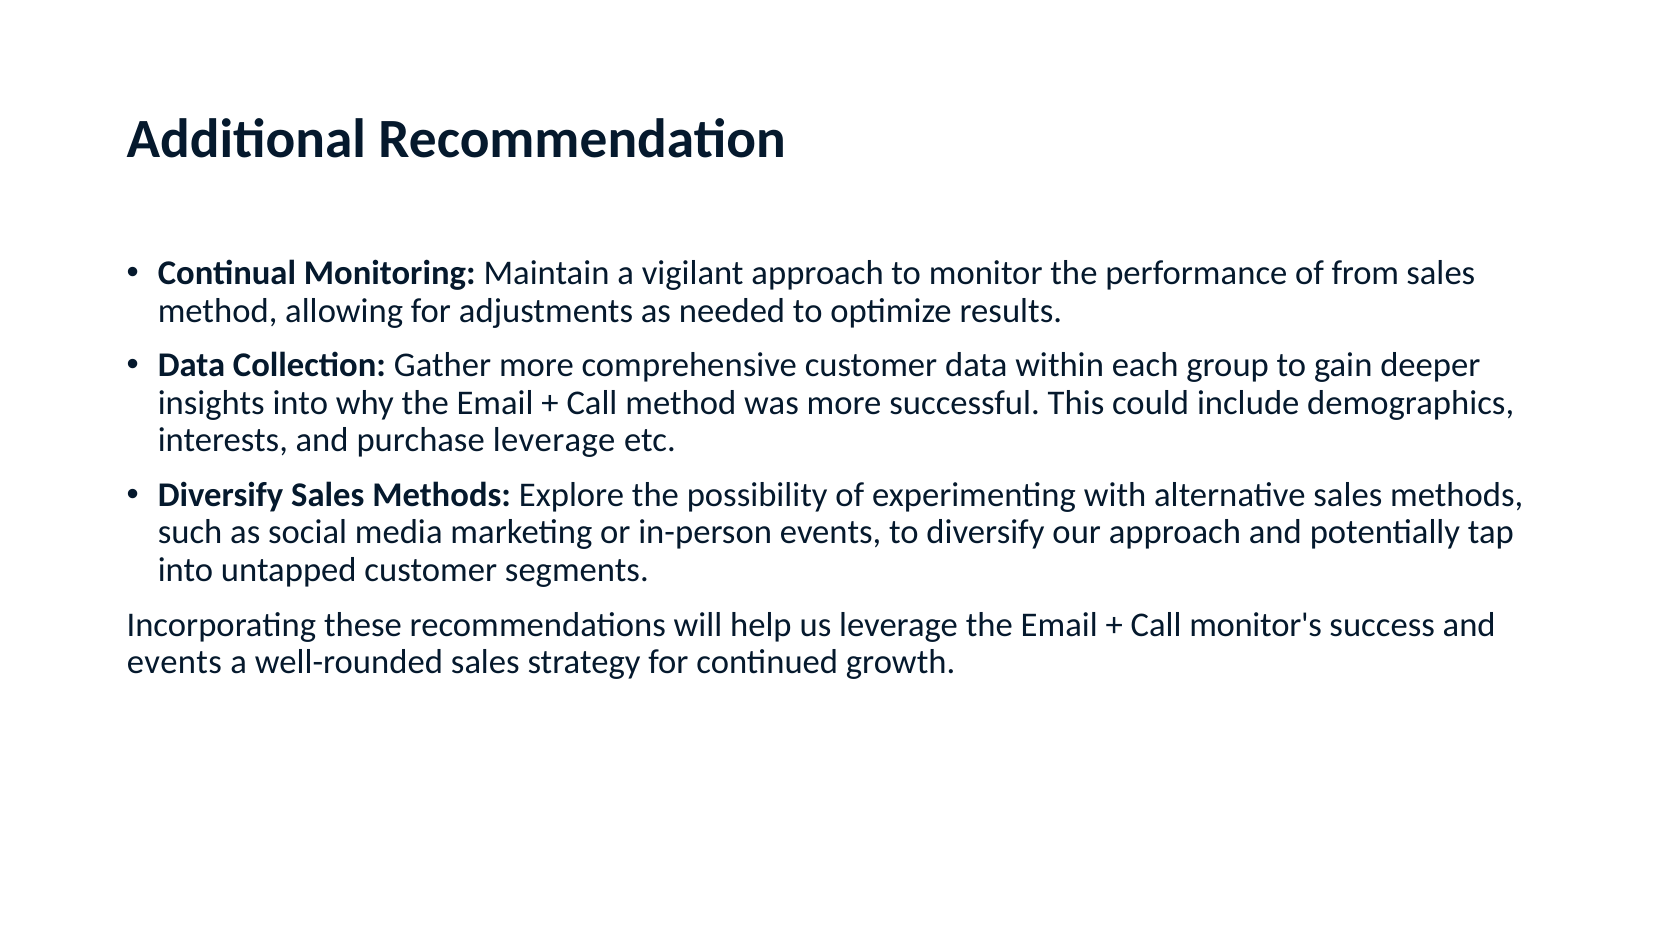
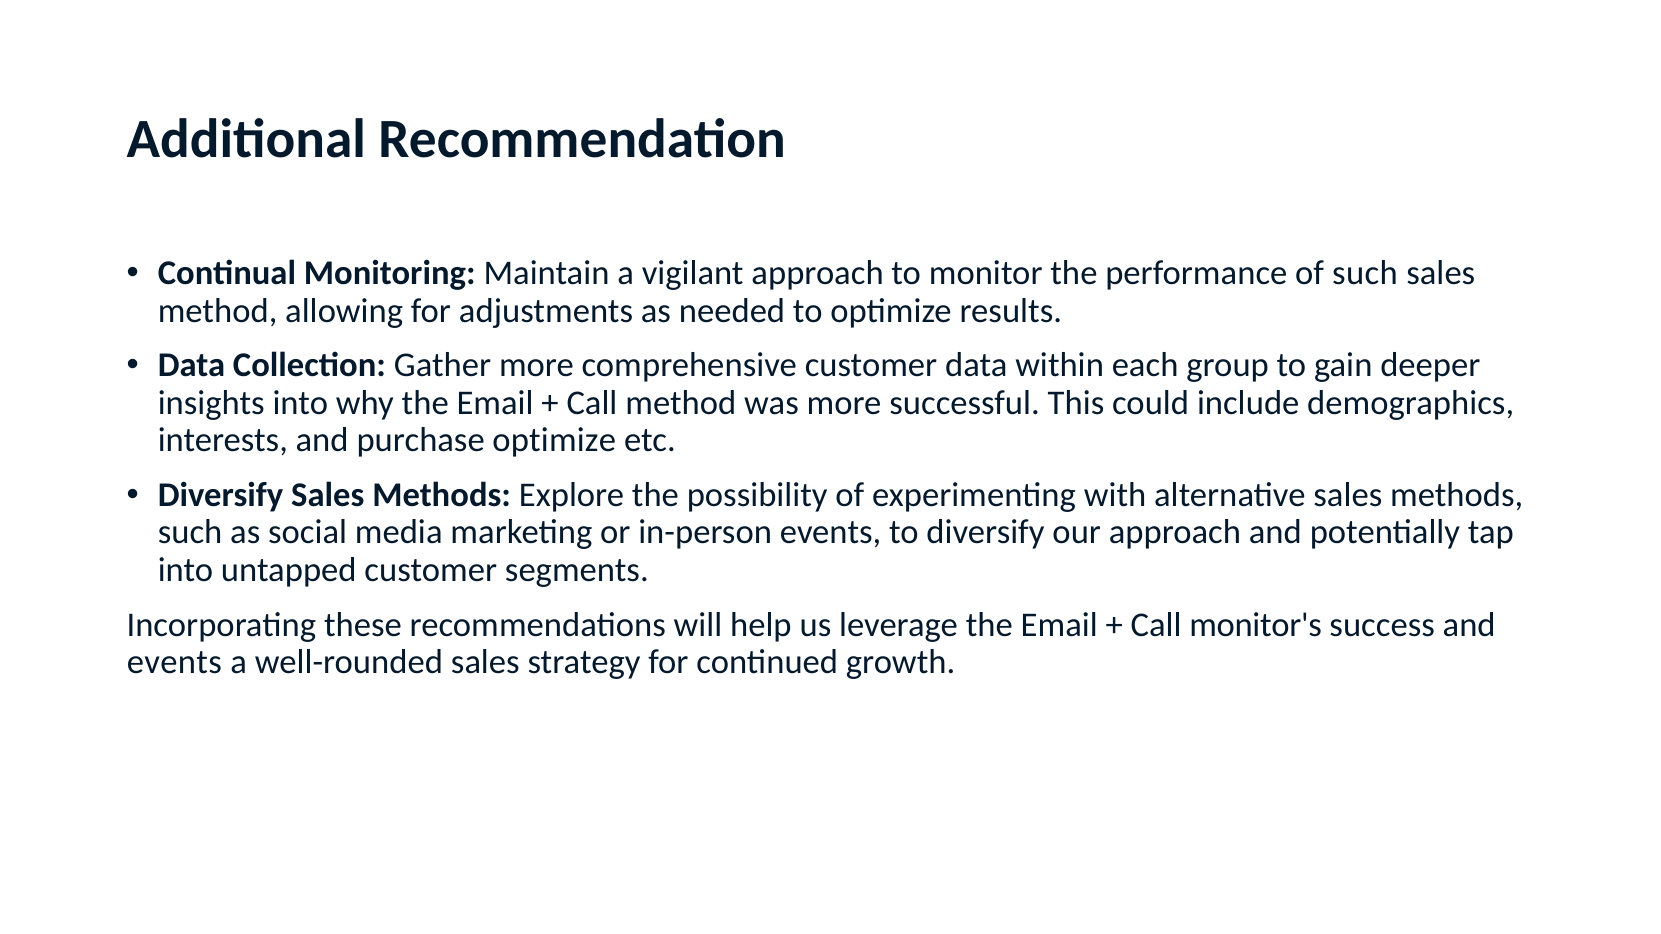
of from: from -> such
purchase leverage: leverage -> optimize
